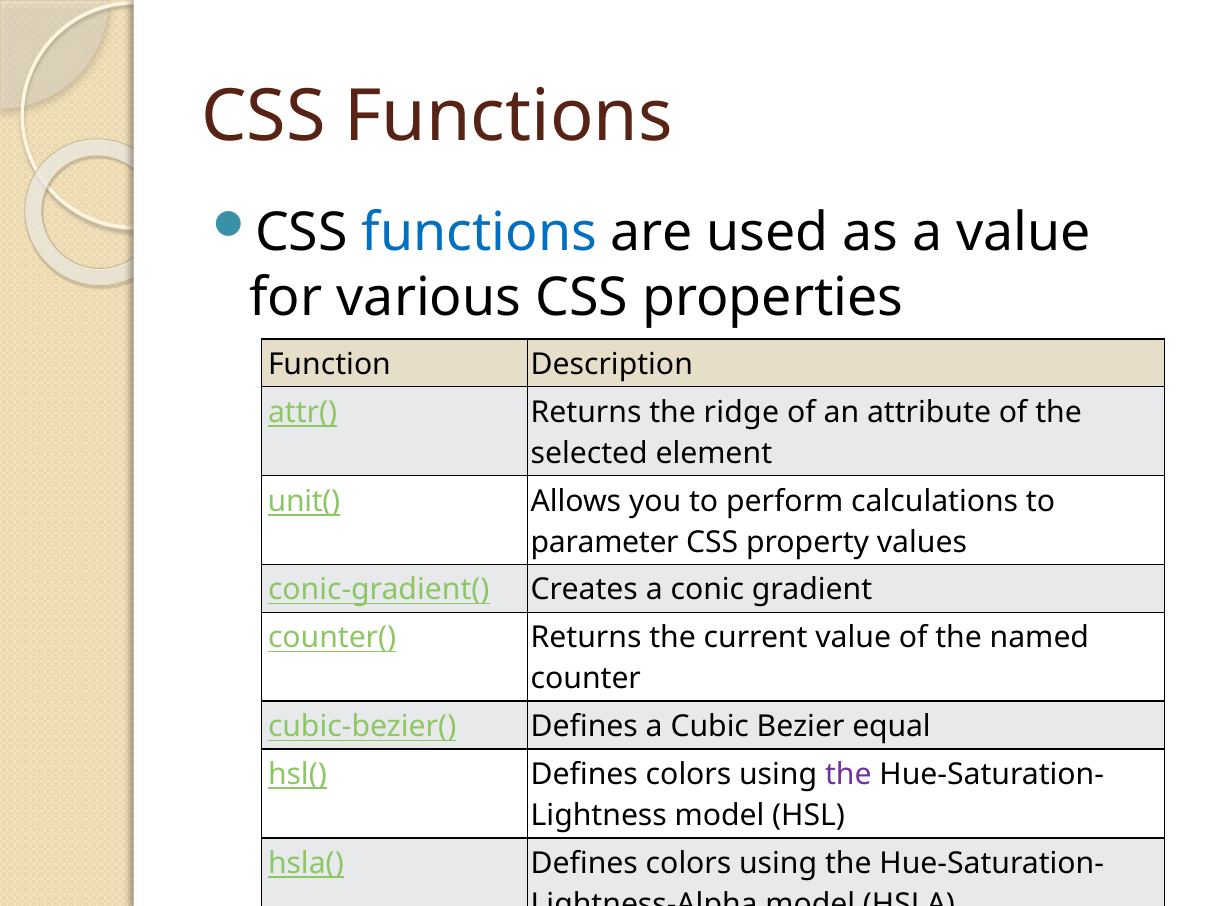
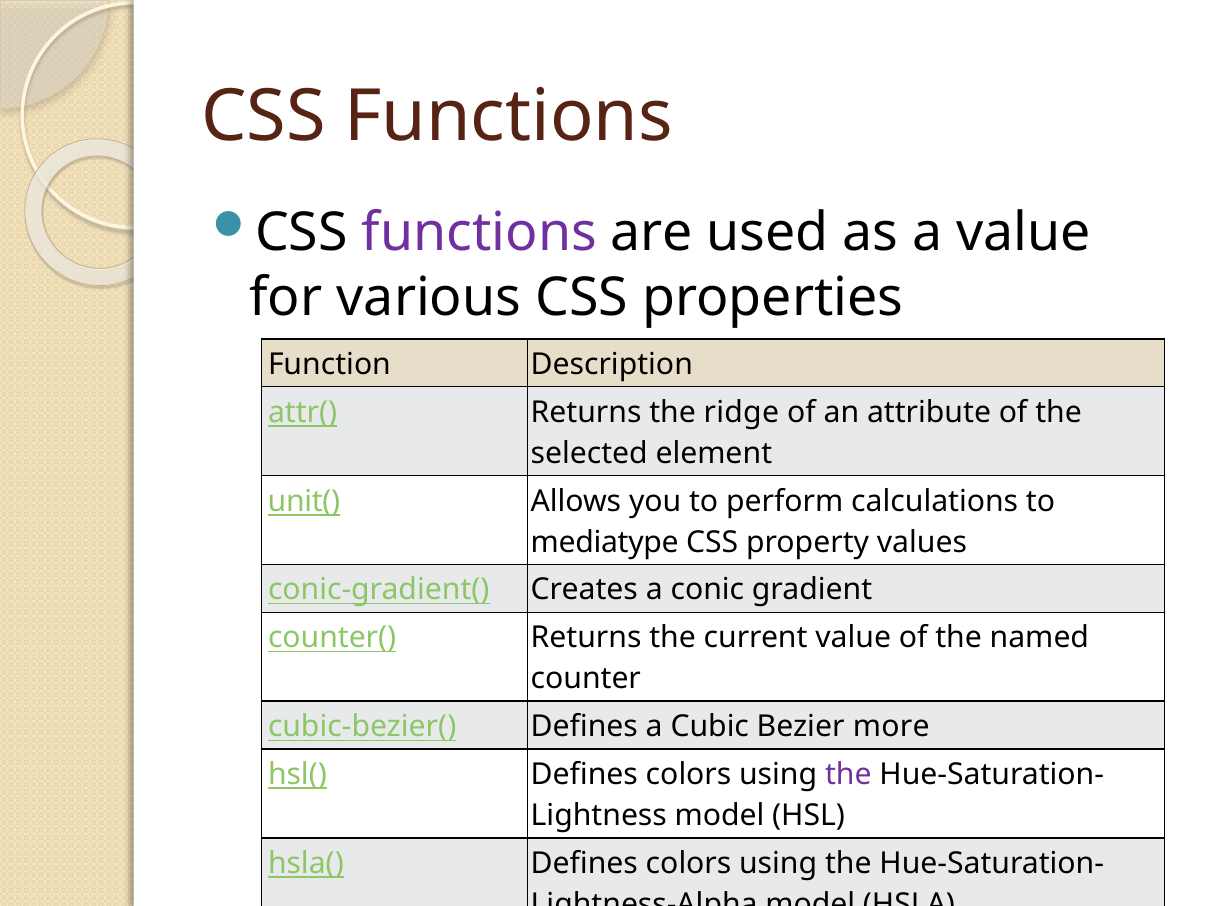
functions at (479, 233) colour: blue -> purple
parameter: parameter -> mediatype
equal: equal -> more
